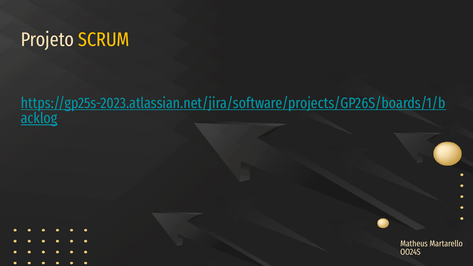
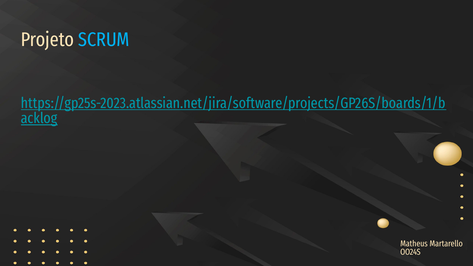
SCRUM colour: yellow -> light blue
